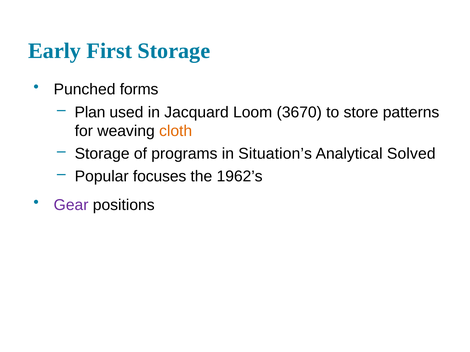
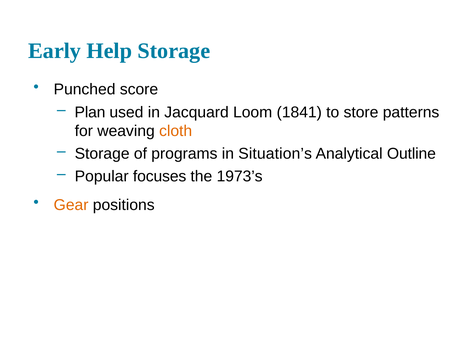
First: First -> Help
forms: forms -> score
3670: 3670 -> 1841
Solved: Solved -> Outline
1962’s: 1962’s -> 1973’s
Gear colour: purple -> orange
